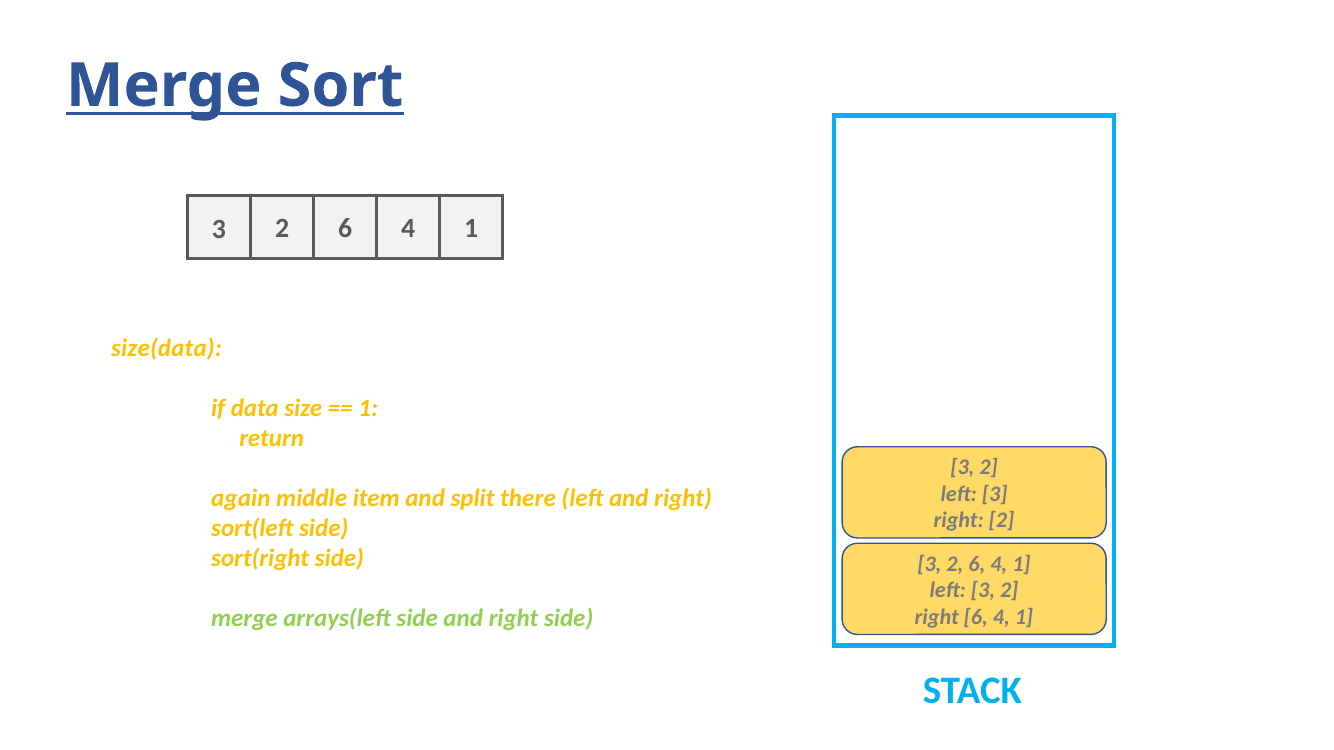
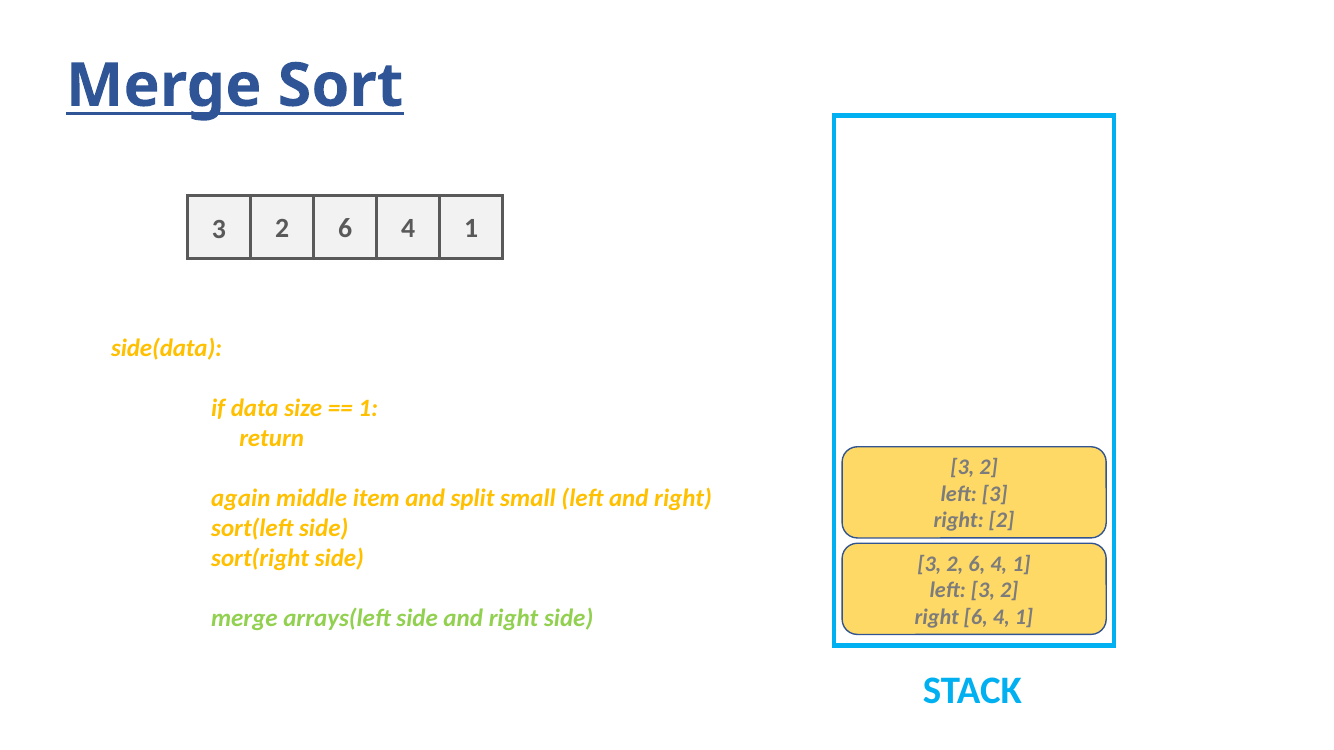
size(data: size(data -> side(data
there: there -> small
